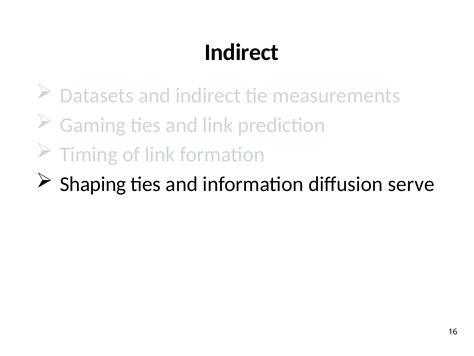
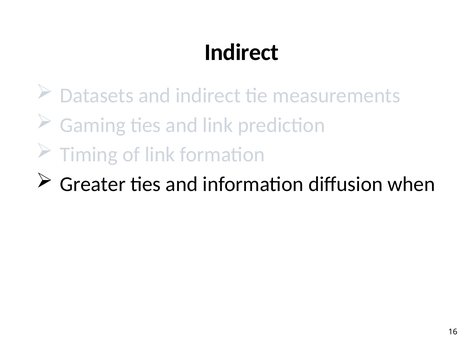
Shaping: Shaping -> Greater
serve: serve -> when
